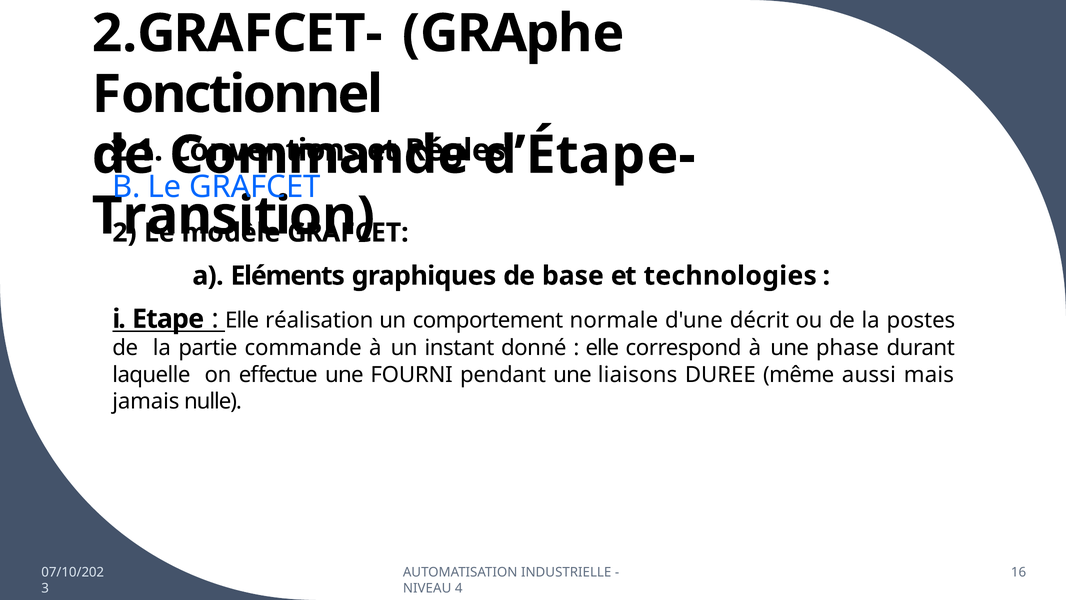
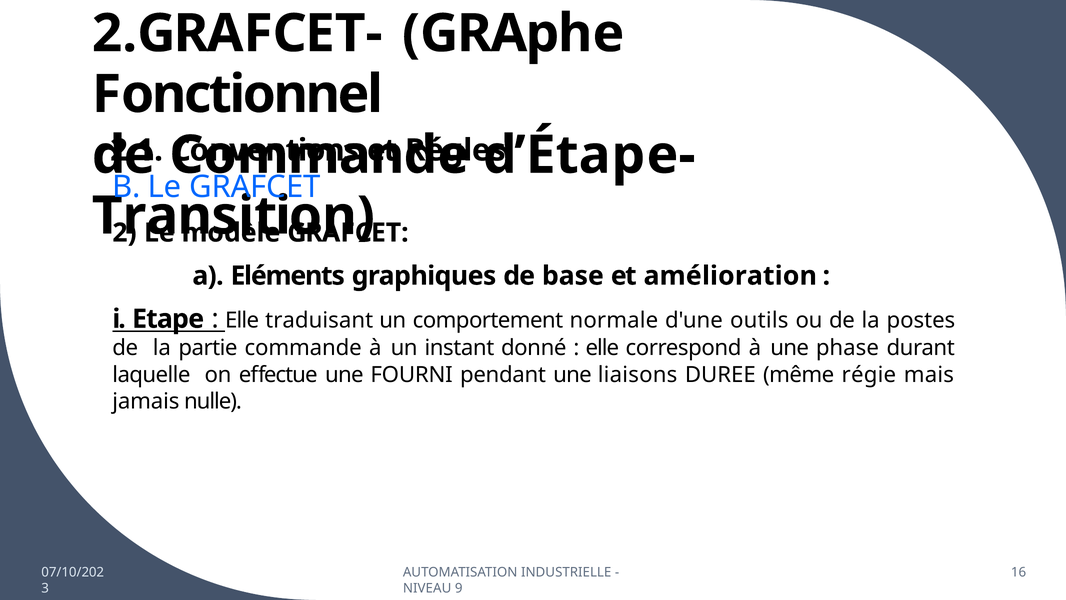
technologies: technologies -> amélioration
réalisation: réalisation -> traduisant
décrit: décrit -> outils
aussi: aussi -> régie
4: 4 -> 9
